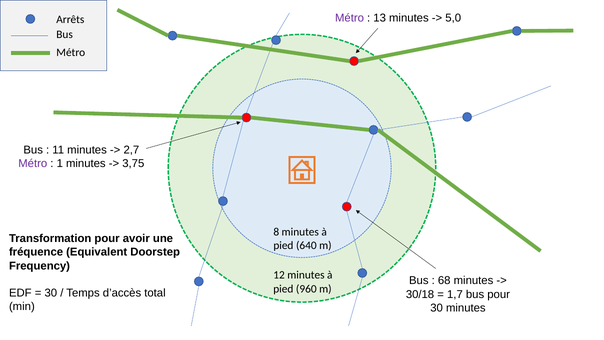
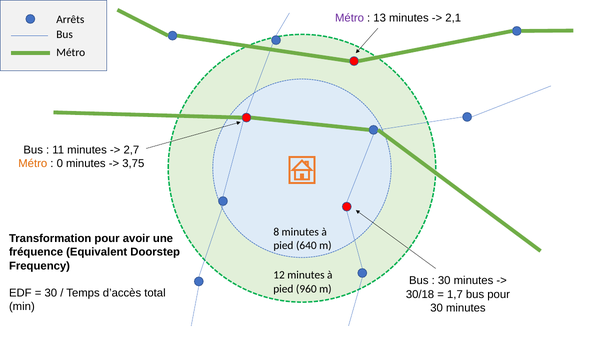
5,0: 5,0 -> 2,1
Métro at (33, 163) colour: purple -> orange
1: 1 -> 0
68 at (444, 280): 68 -> 30
